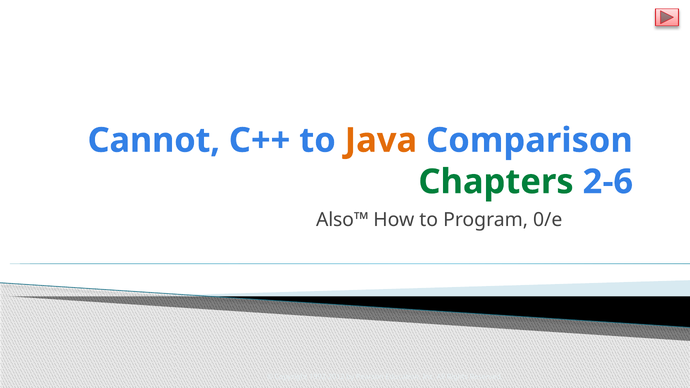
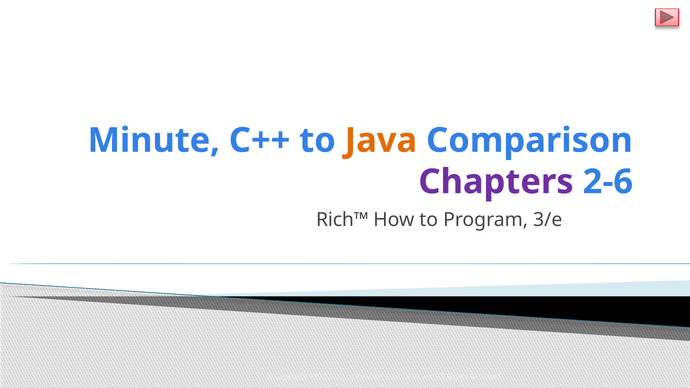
Cannot: Cannot -> Minute
Chapters colour: green -> purple
Also™: Also™ -> Rich™
0/e: 0/e -> 3/e
